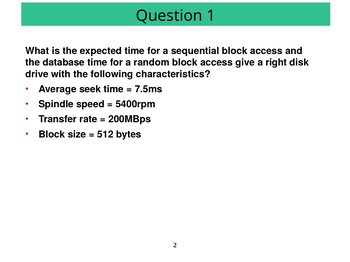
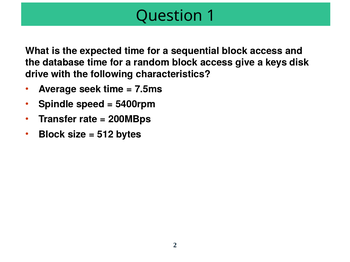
right: right -> keys
